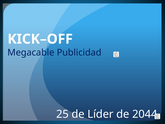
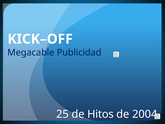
Líder: Líder -> Hitos
2044: 2044 -> 2004
